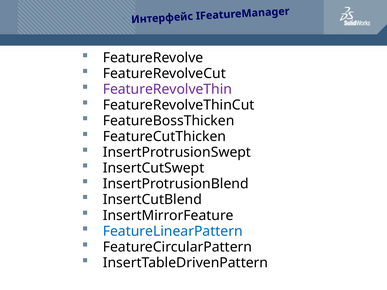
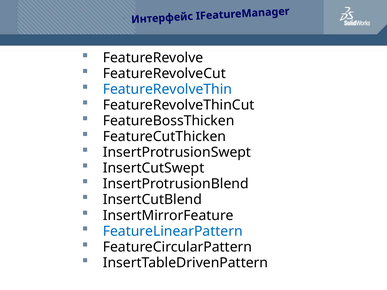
FeatureRevolveThin colour: purple -> blue
